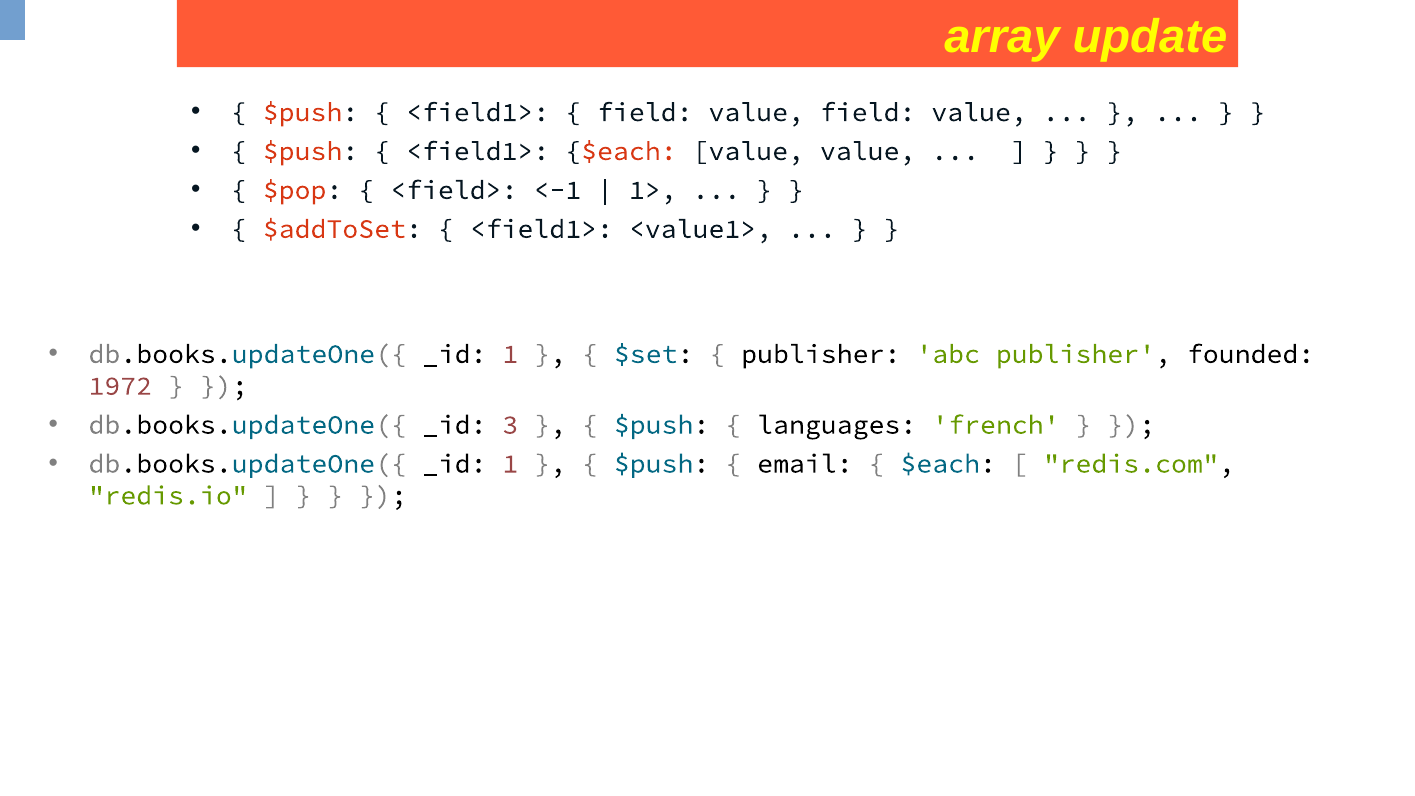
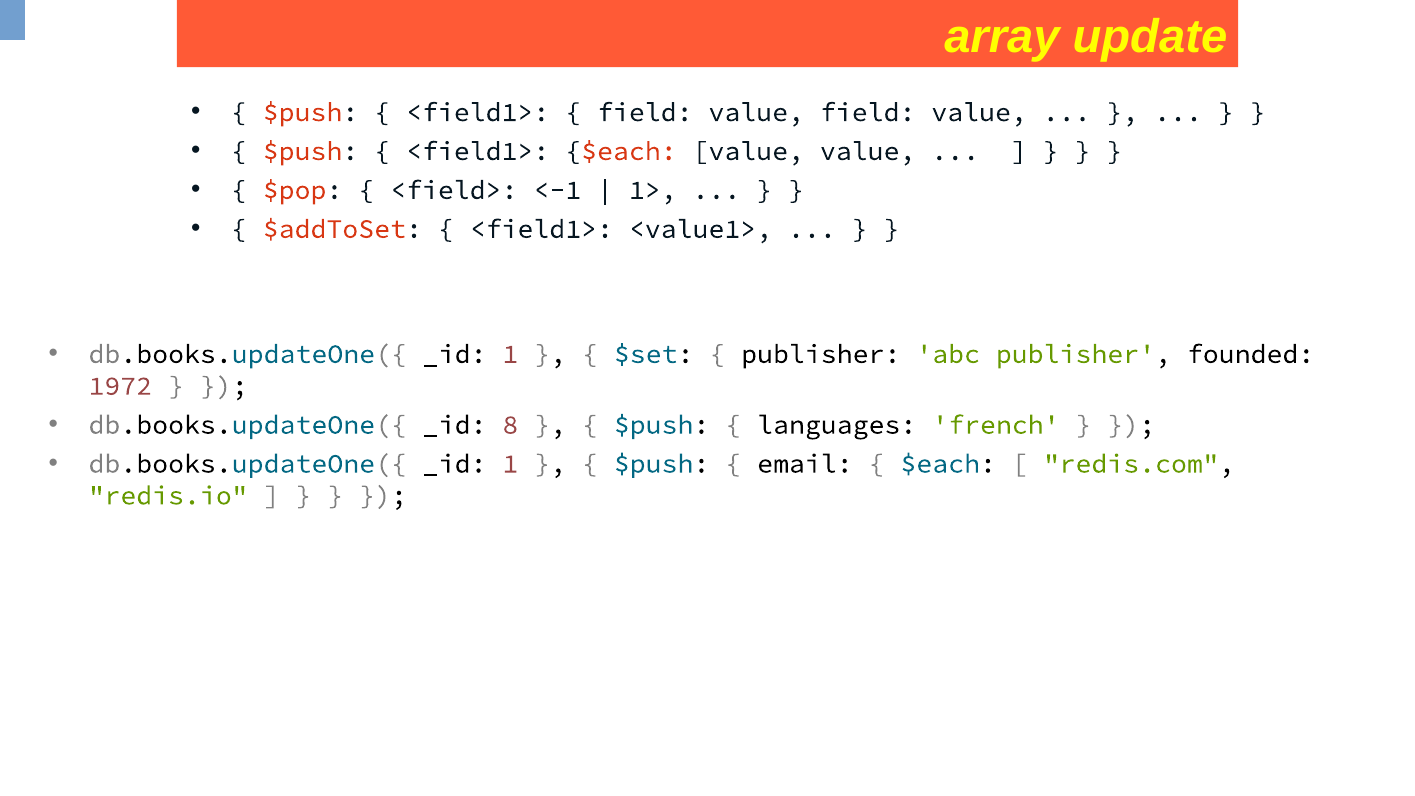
3: 3 -> 8
